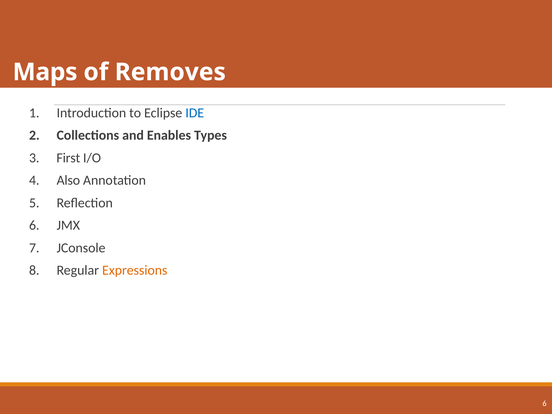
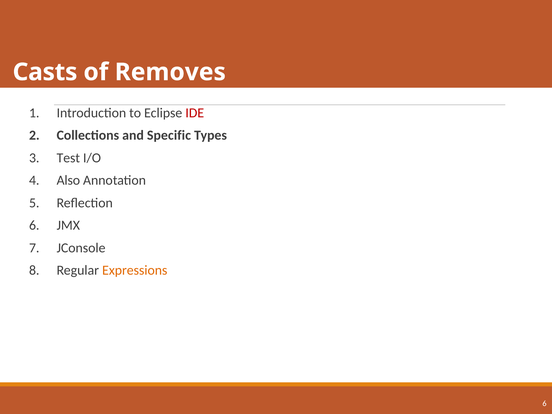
Maps: Maps -> Casts
IDE colour: blue -> red
Enables: Enables -> Specific
First: First -> Test
